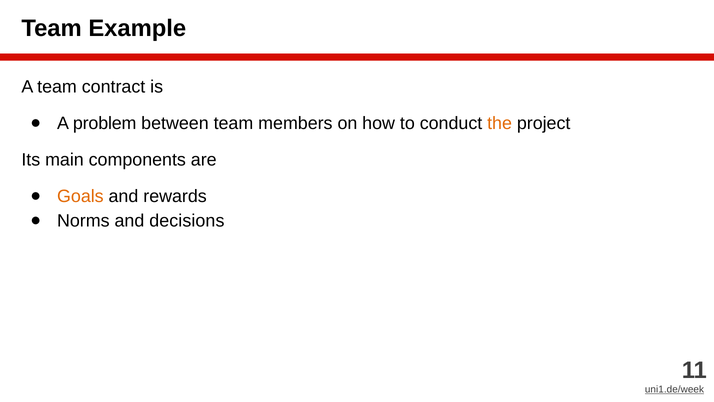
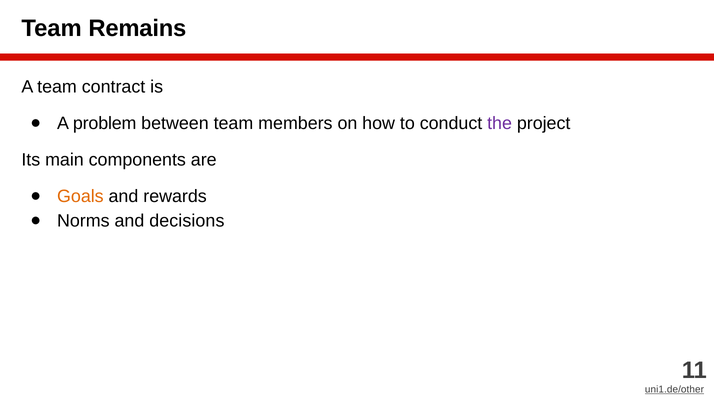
Example: Example -> Remains
the colour: orange -> purple
uni1.de/week: uni1.de/week -> uni1.de/other
